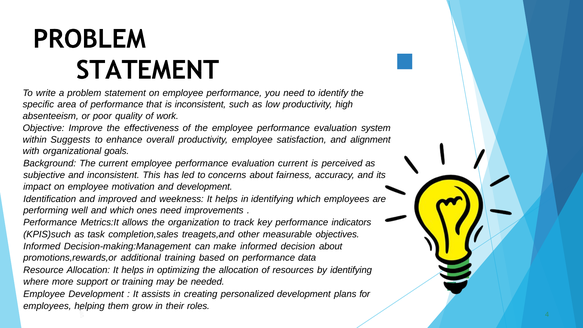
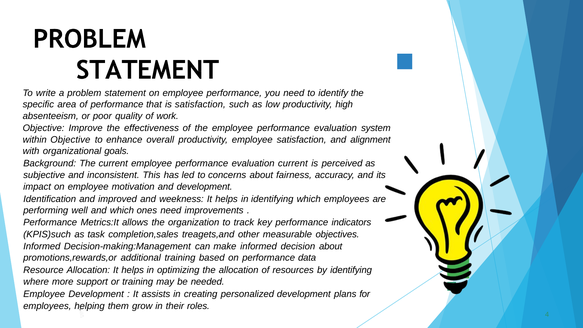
is inconsistent: inconsistent -> satisfaction
within Suggests: Suggests -> Objective
